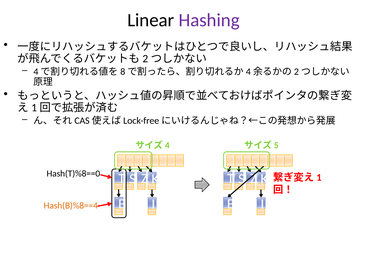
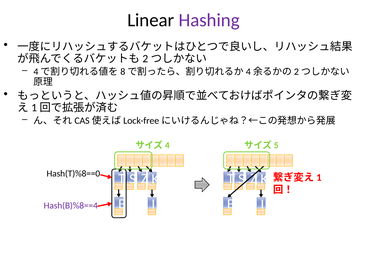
Hash(B)%8==4 colour: orange -> purple
